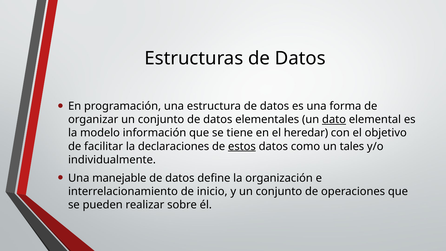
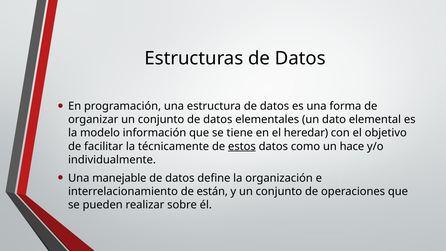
dato underline: present -> none
declaraciones: declaraciones -> técnicamente
tales: tales -> hace
inicio: inicio -> están
